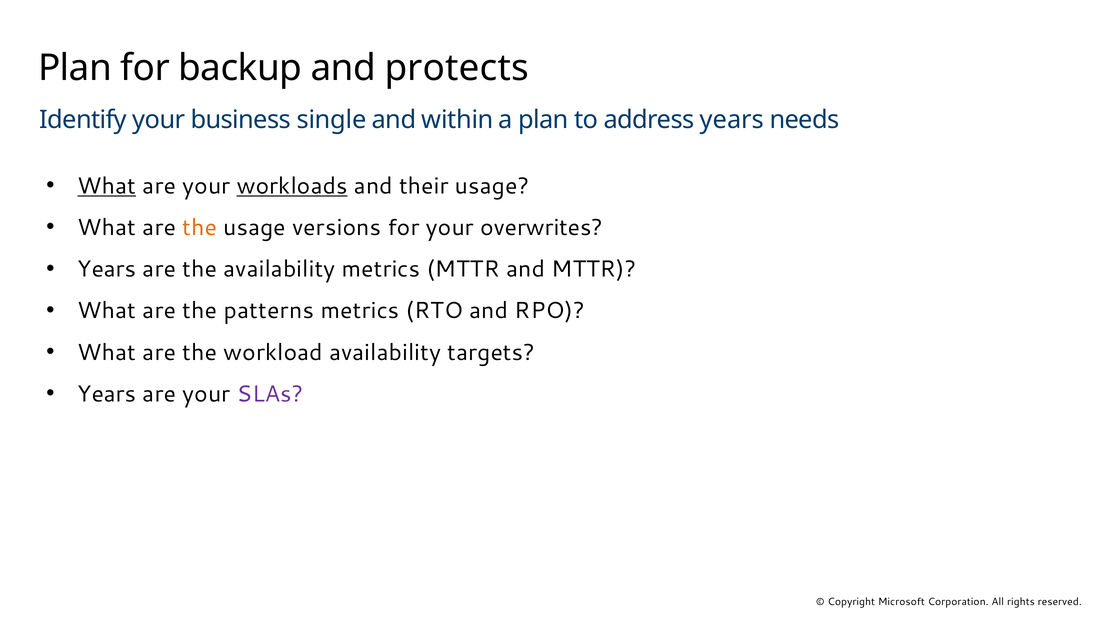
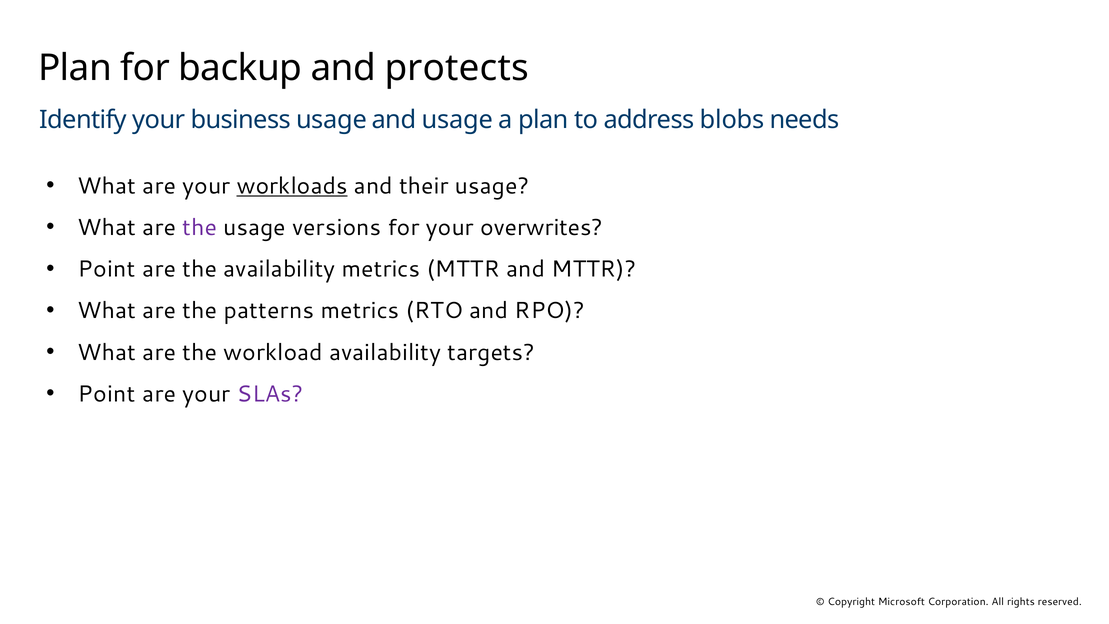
business single: single -> usage
and within: within -> usage
address years: years -> blobs
What at (107, 186) underline: present -> none
the at (200, 228) colour: orange -> purple
Years at (107, 269): Years -> Point
Years at (107, 394): Years -> Point
